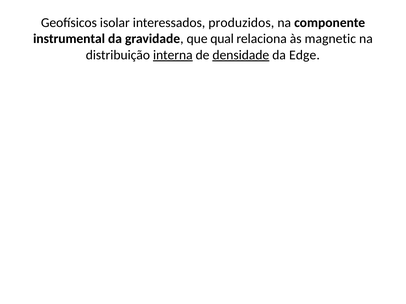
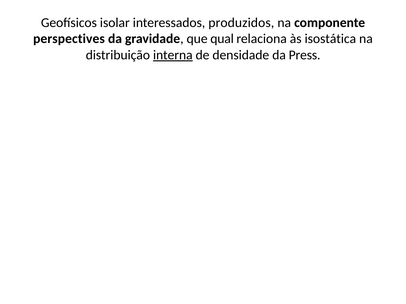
instrumental: instrumental -> perspectives
magnetic: magnetic -> isostática
densidade underline: present -> none
Edge: Edge -> Press
